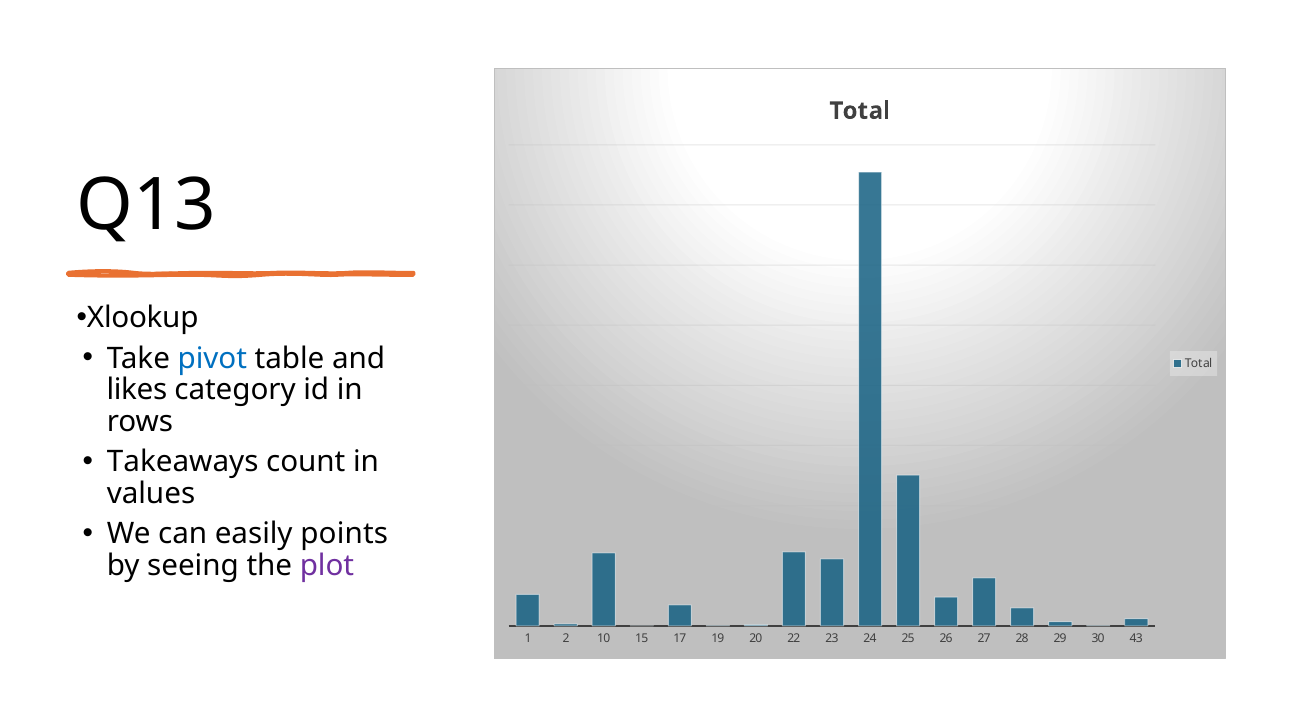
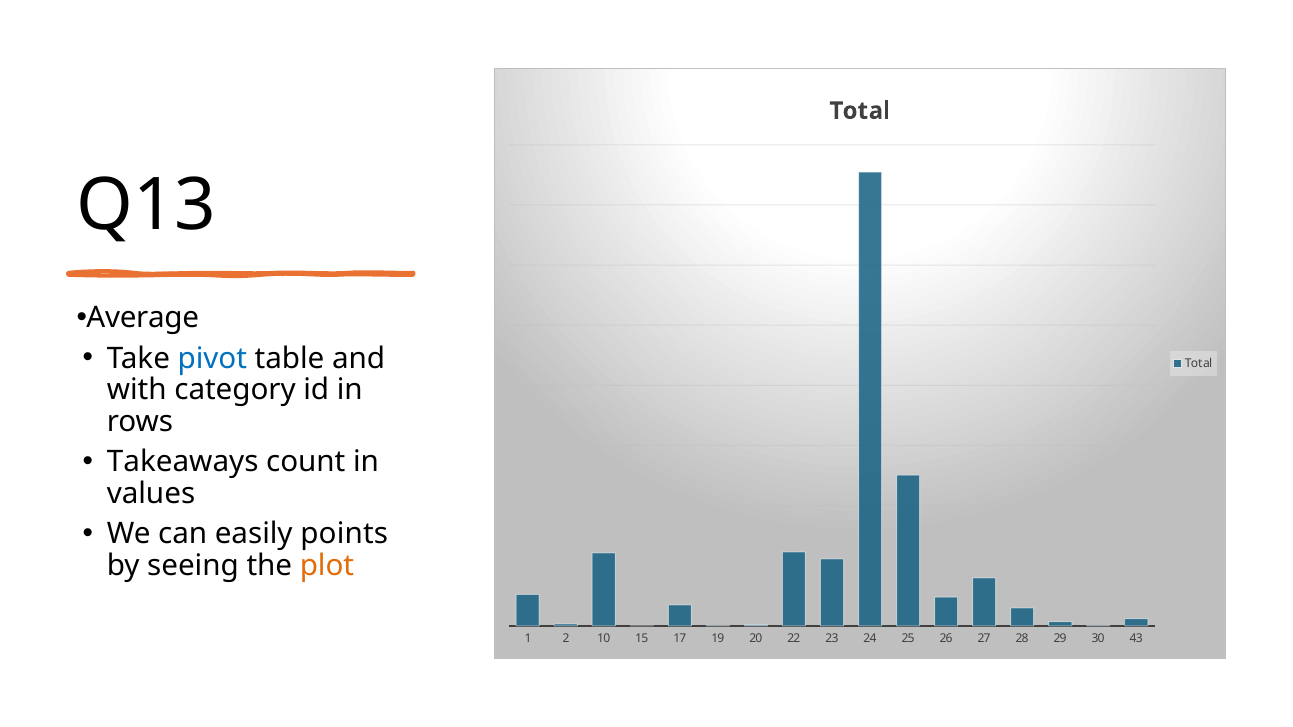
Xlookup: Xlookup -> Average
likes: likes -> with
plot colour: purple -> orange
